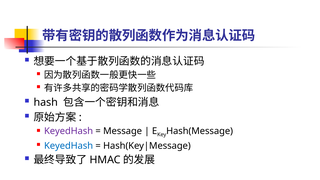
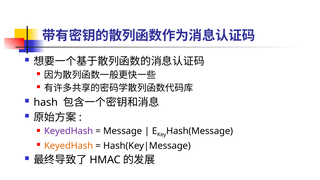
KeyedHash at (69, 146) colour: blue -> orange
